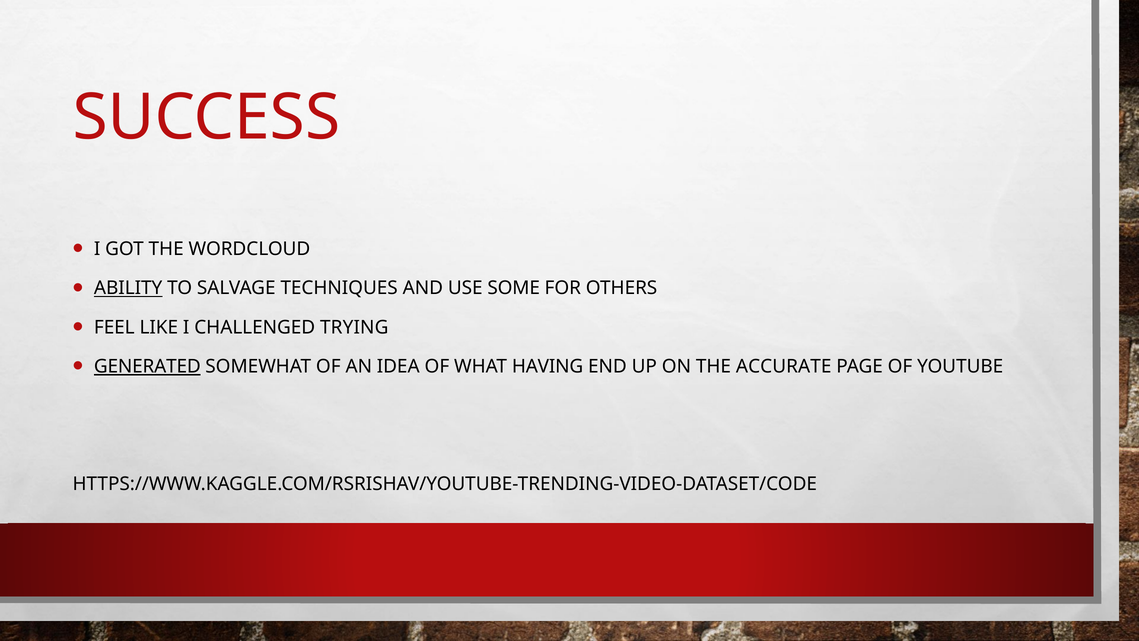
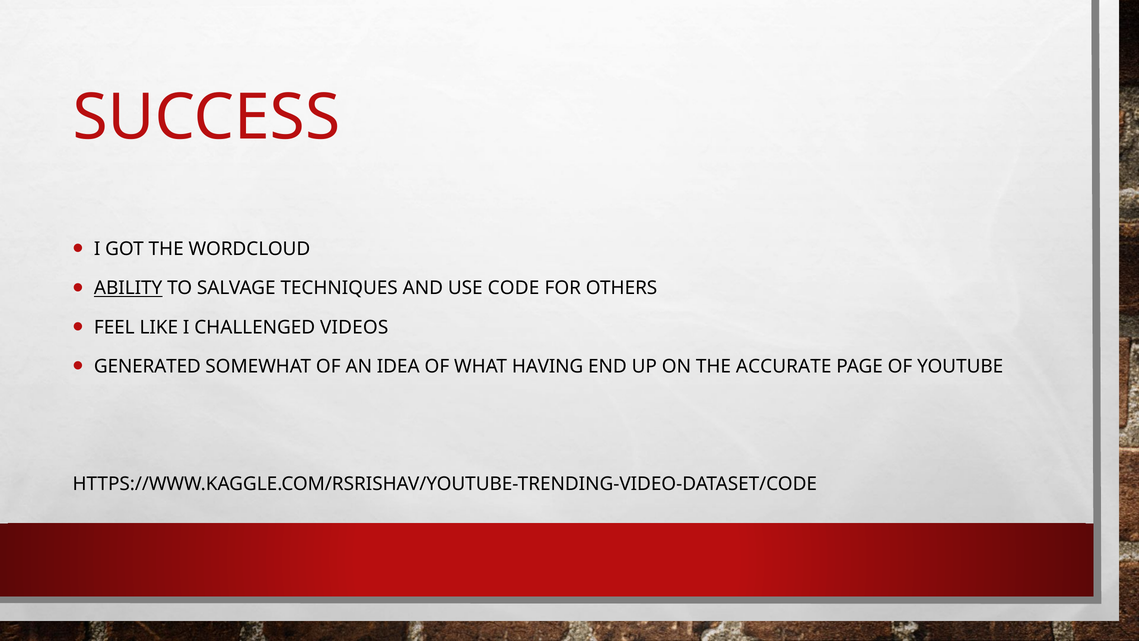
SOME: SOME -> CODE
TRYING: TRYING -> VIDEOS
GENERATED underline: present -> none
